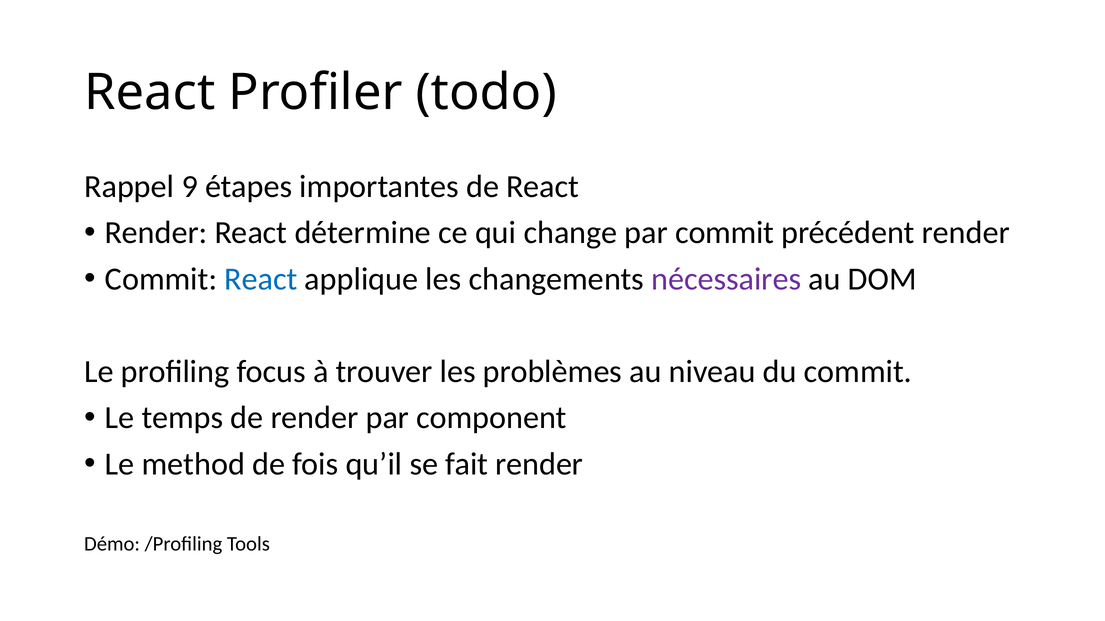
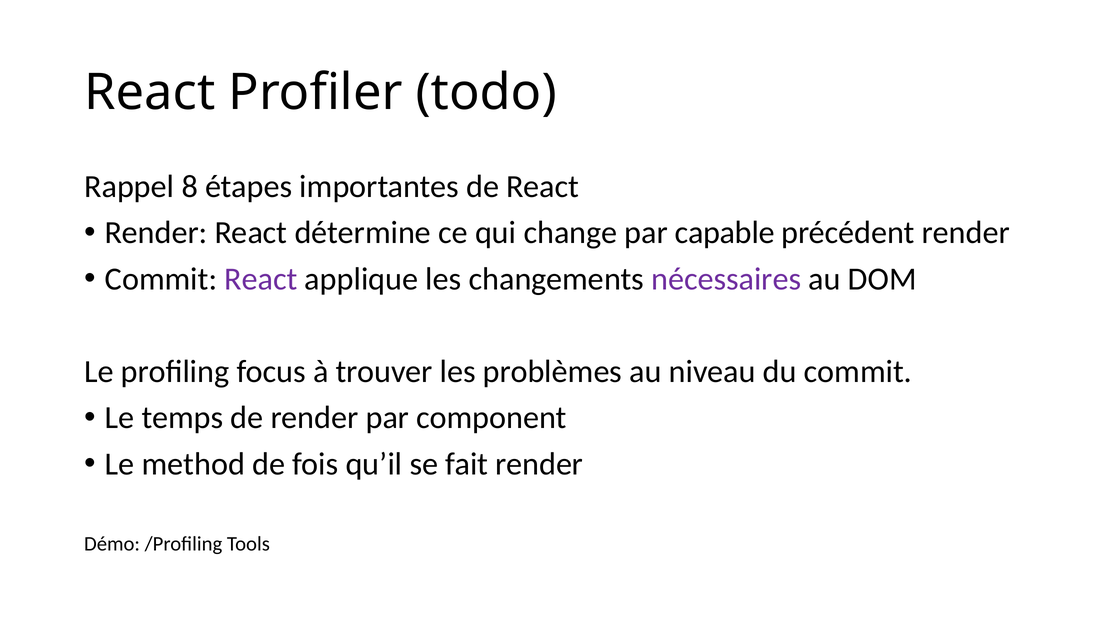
9: 9 -> 8
par commit: commit -> capable
React at (261, 279) colour: blue -> purple
